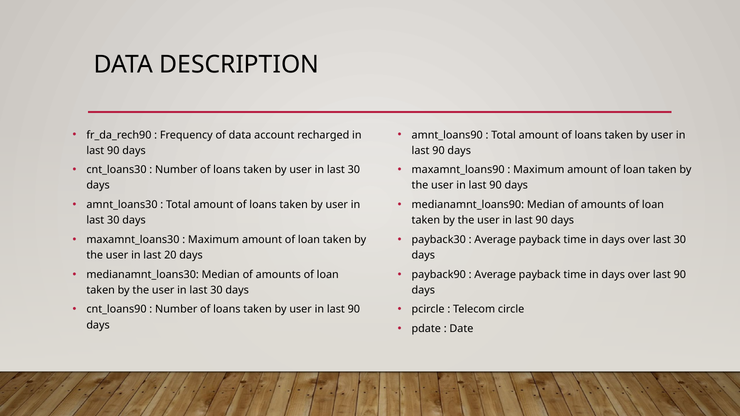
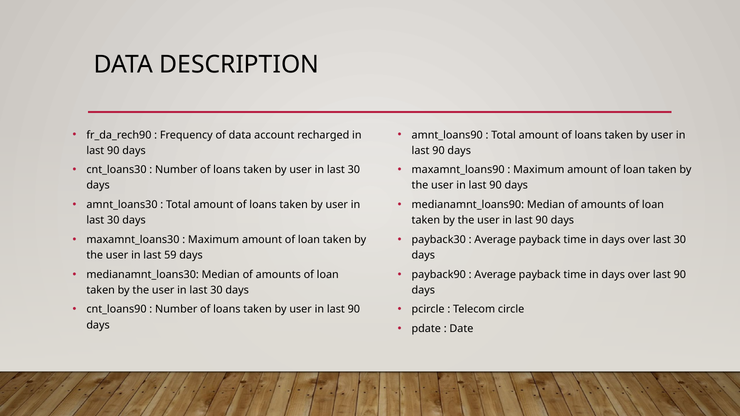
20: 20 -> 59
